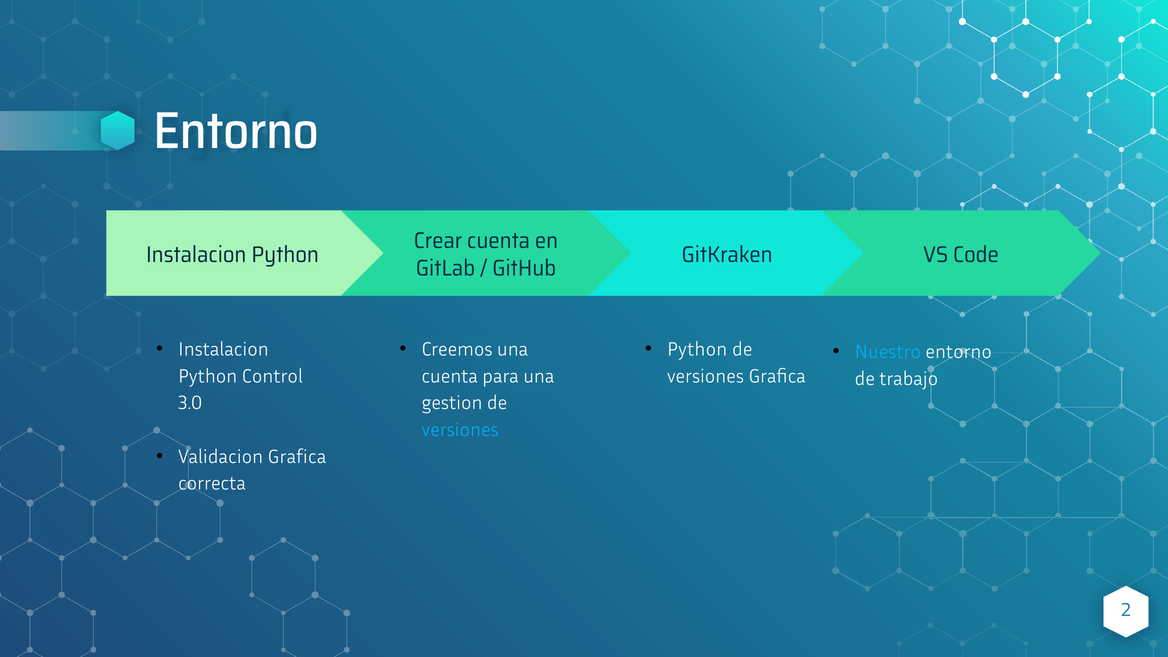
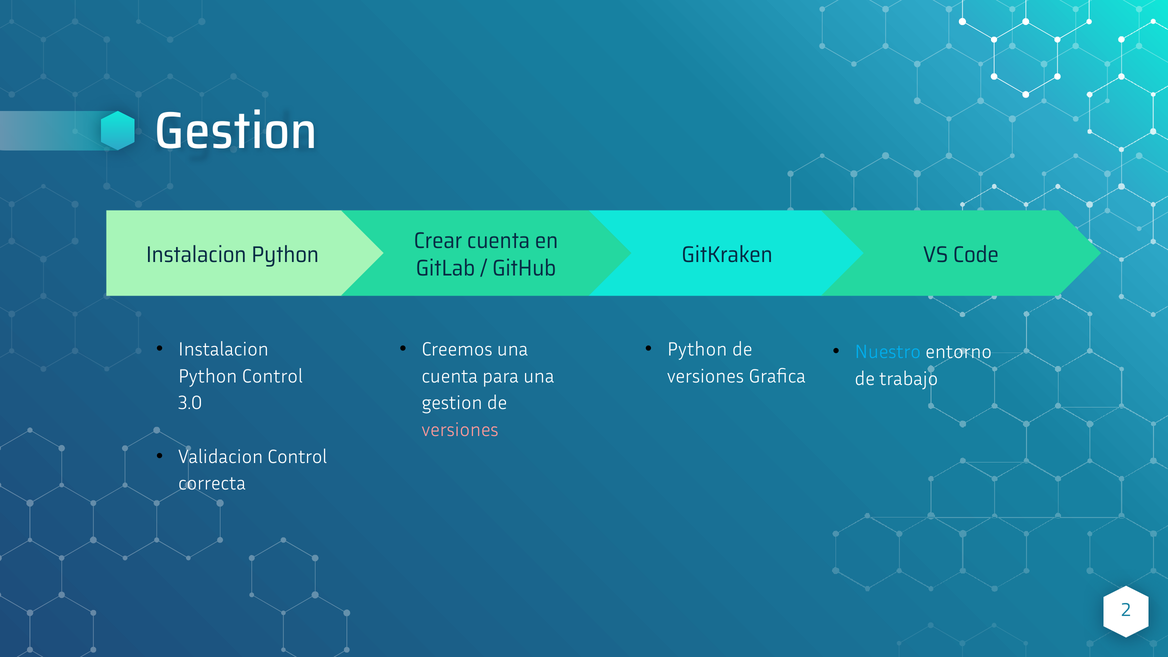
Entorno at (236, 131): Entorno -> Gestion
versiones at (460, 430) colour: light blue -> pink
Validacion Grafica: Grafica -> Control
